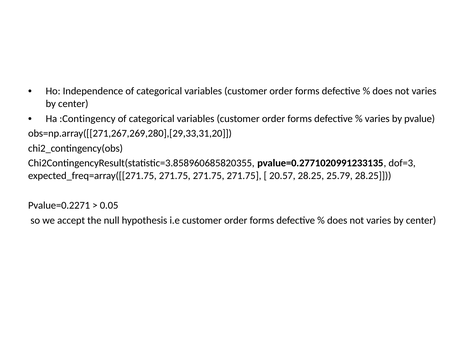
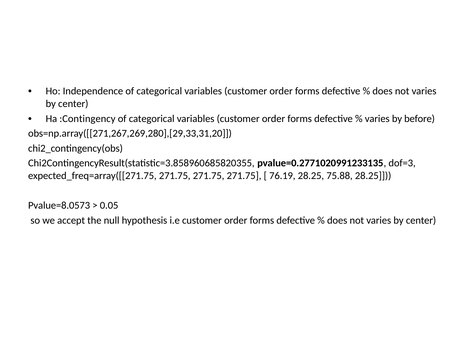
pvalue: pvalue -> before
20.57: 20.57 -> 76.19
25.79: 25.79 -> 75.88
Pvalue=0.2271: Pvalue=0.2271 -> Pvalue=8.0573
